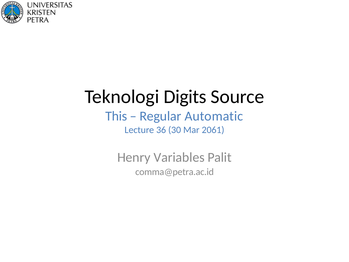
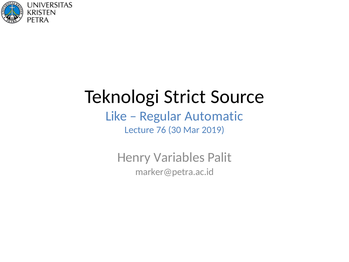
Digits: Digits -> Strict
This: This -> Like
36: 36 -> 76
2061: 2061 -> 2019
comma@petra.ac.id: comma@petra.ac.id -> marker@petra.ac.id
